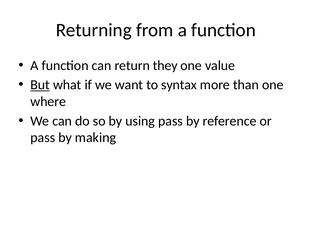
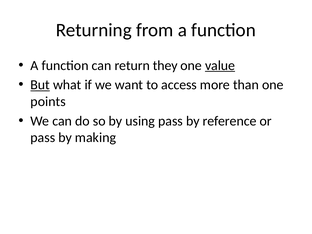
value underline: none -> present
syntax: syntax -> access
where: where -> points
